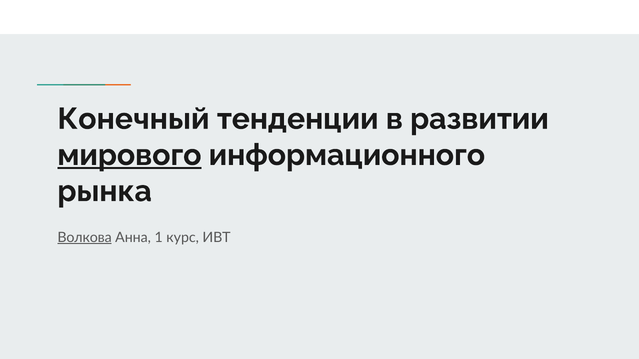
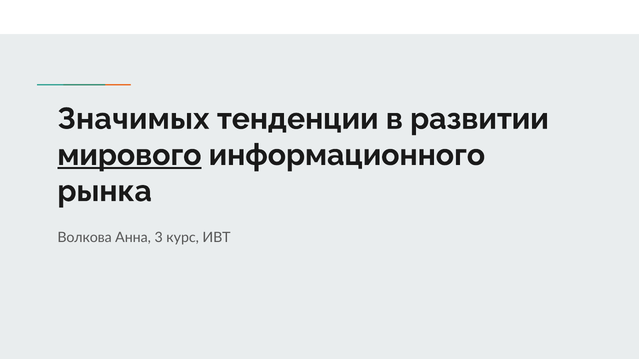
Конечный: Конечный -> Значимых
Волкова underline: present -> none
1: 1 -> 3
